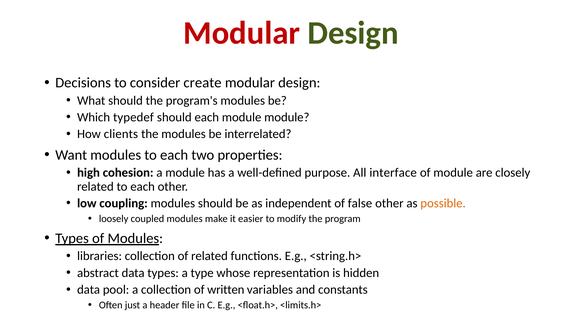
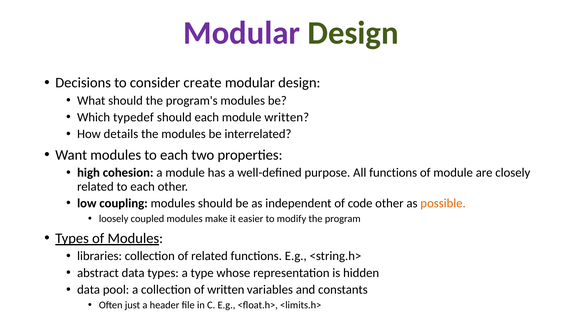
Modular at (242, 33) colour: red -> purple
module module: module -> written
clients: clients -> details
All interface: interface -> functions
false: false -> code
